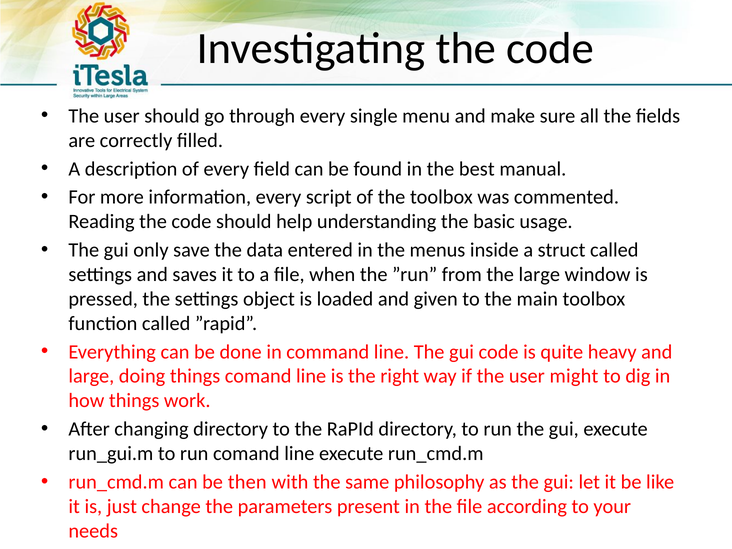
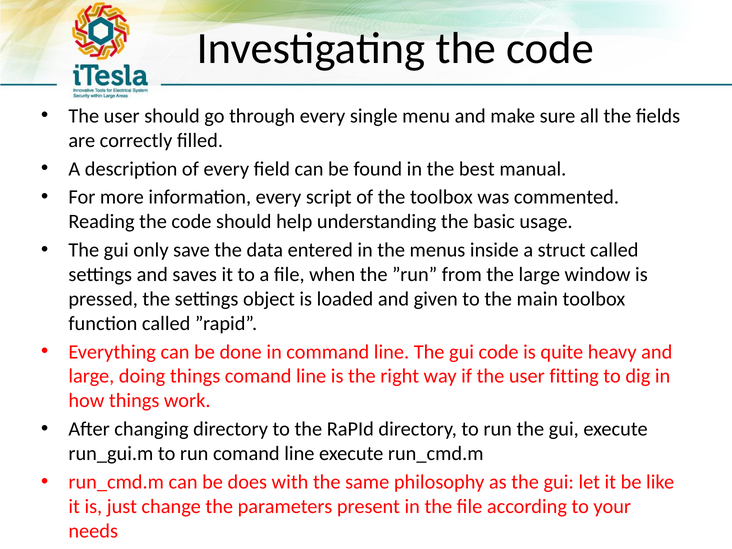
might: might -> fitting
then: then -> does
